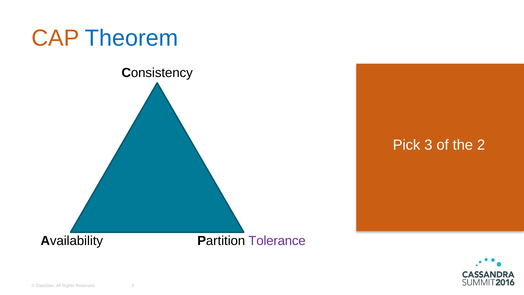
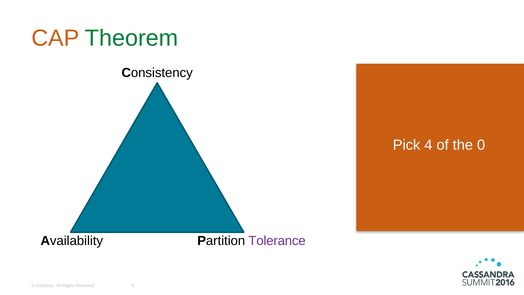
Theorem colour: blue -> green
3: 3 -> 4
2: 2 -> 0
